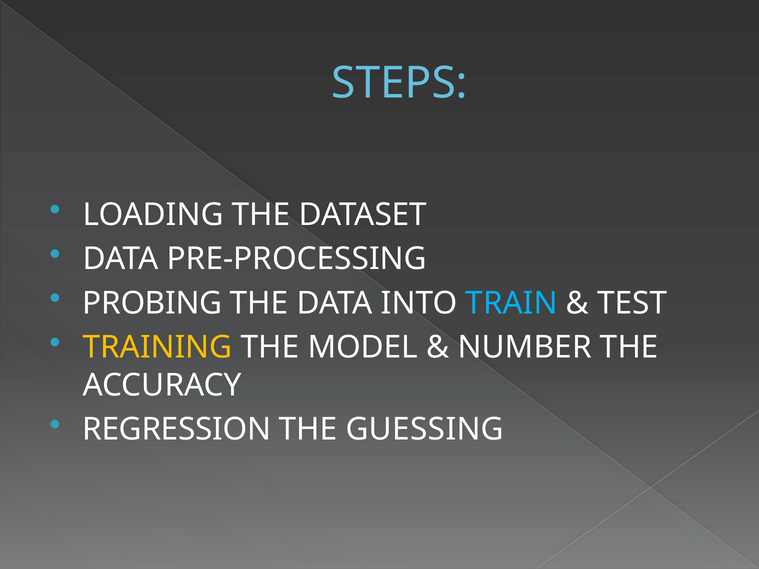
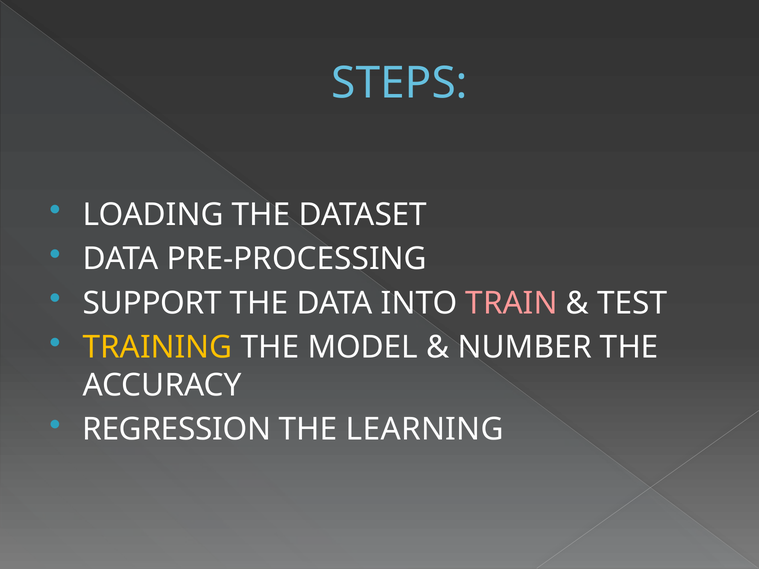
PROBING: PROBING -> SUPPORT
TRAIN colour: light blue -> pink
GUESSING: GUESSING -> LEARNING
